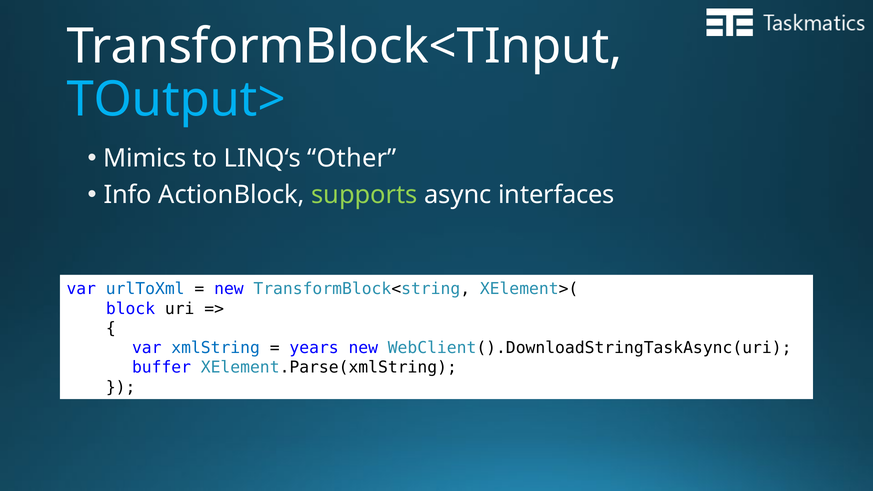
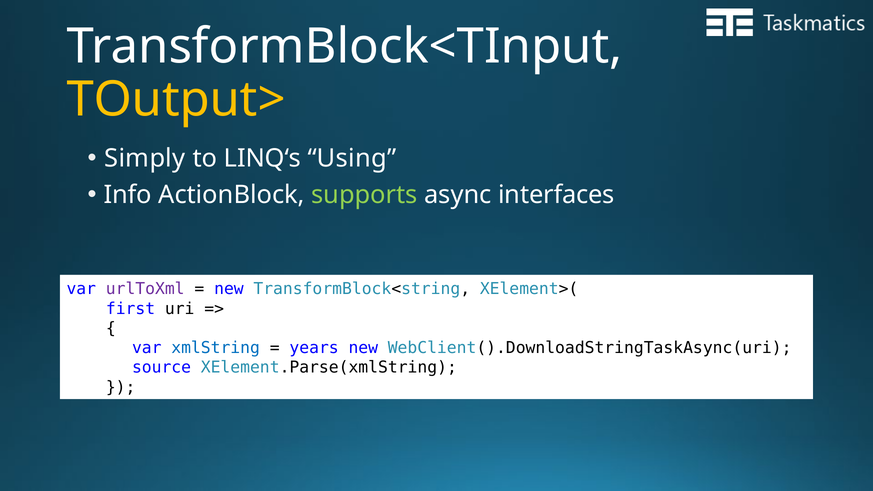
TOutput> colour: light blue -> yellow
Mimics: Mimics -> Simply
Other: Other -> Using
urlToXml colour: blue -> purple
block: block -> first
buffer: buffer -> source
